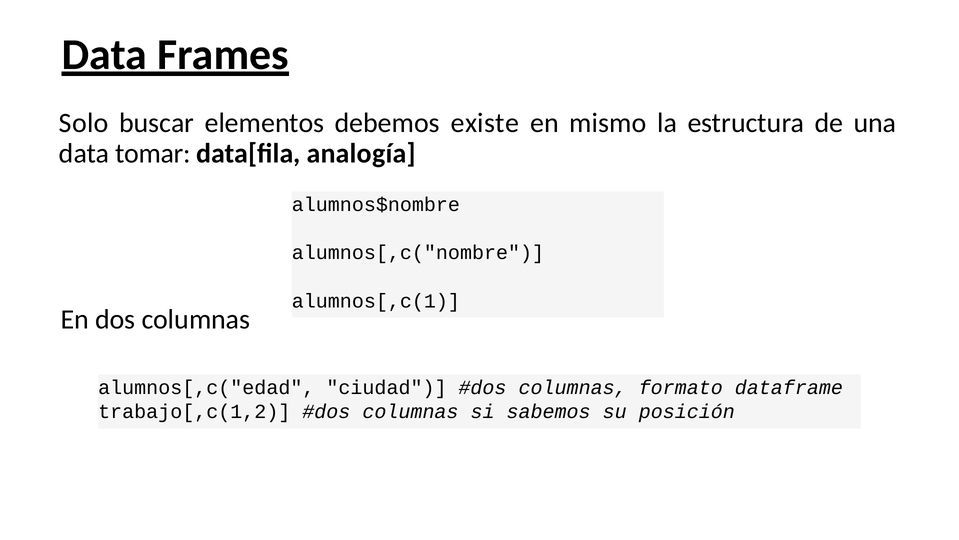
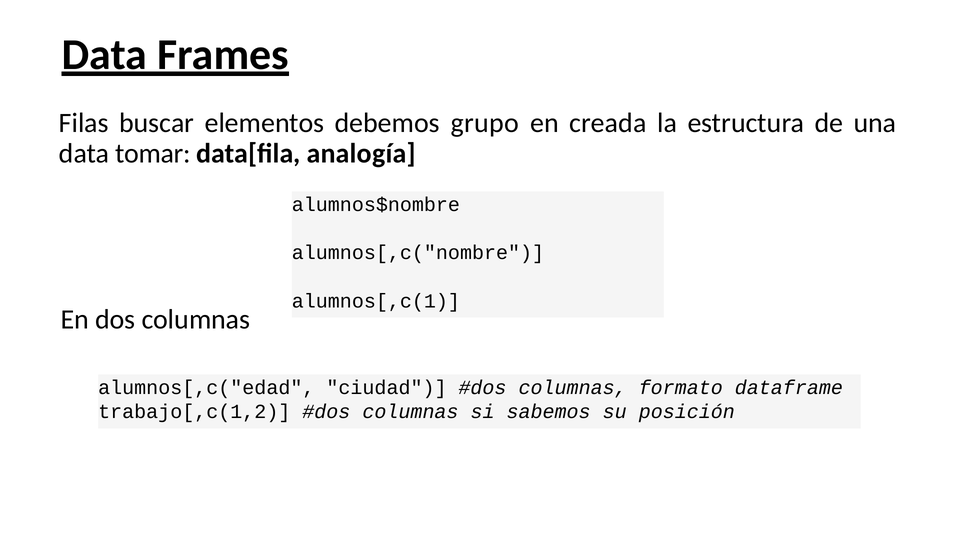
Solo: Solo -> Filas
existe: existe -> grupo
mismo: mismo -> creada
